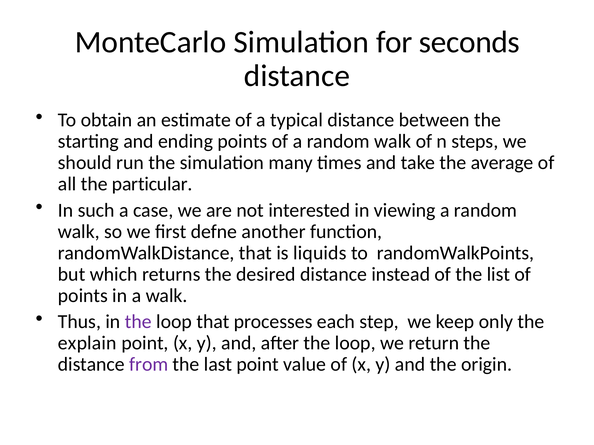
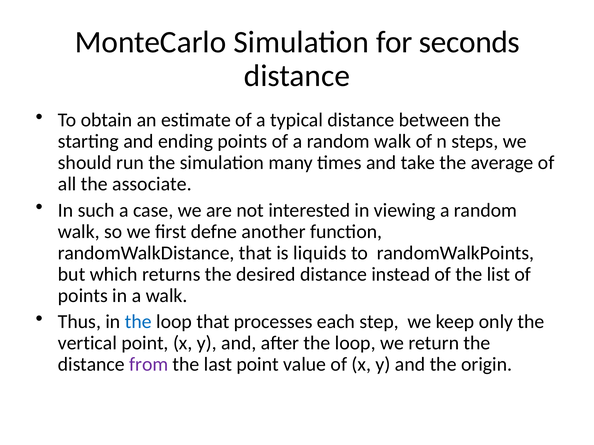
particular: particular -> associate
the at (138, 322) colour: purple -> blue
explain: explain -> vertical
